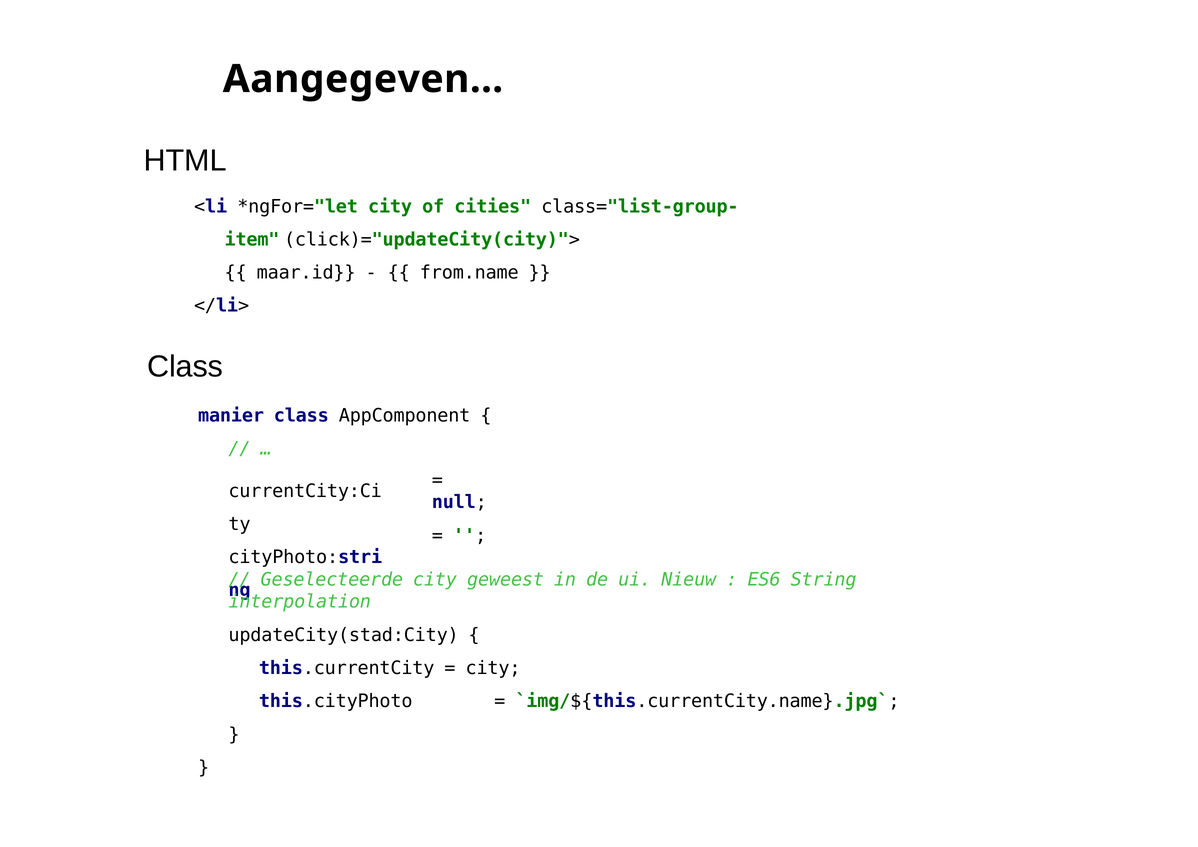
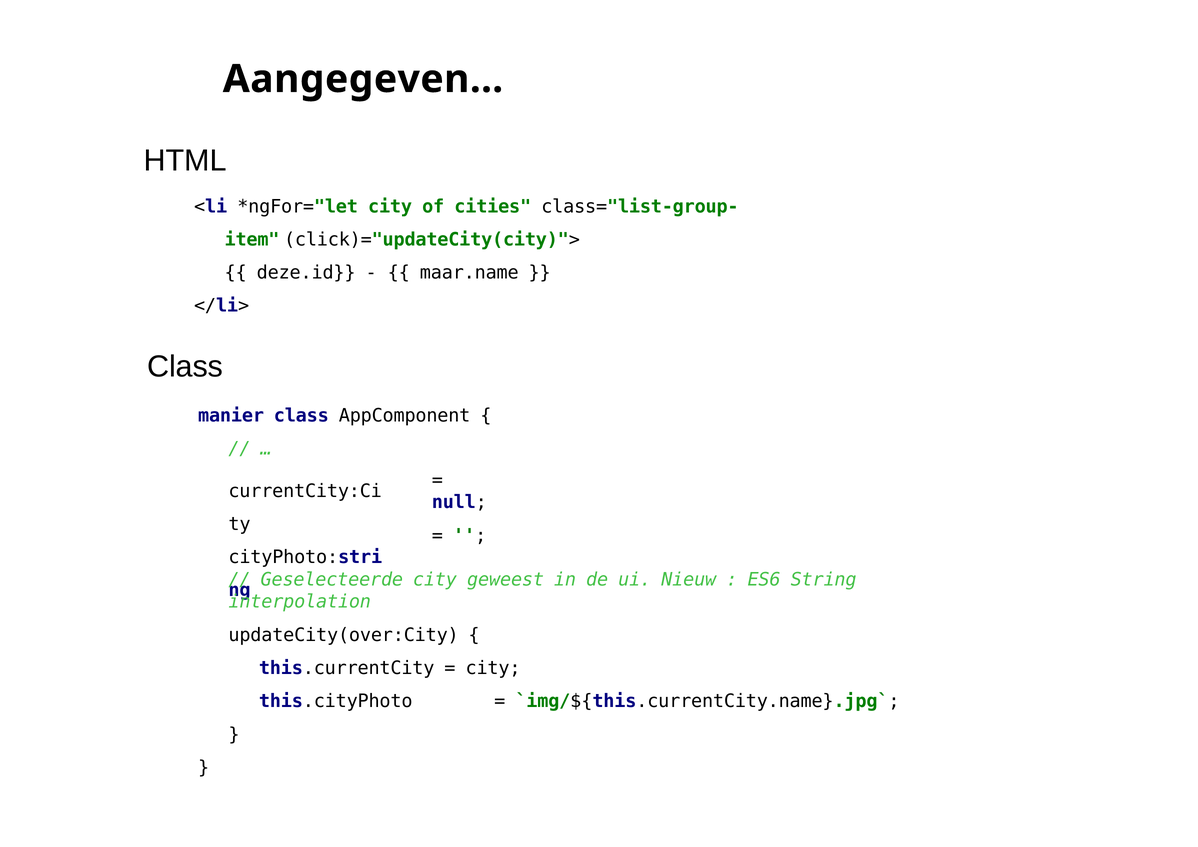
maar.id: maar.id -> deze.id
from.name: from.name -> maar.name
updateCity(stad:City: updateCity(stad:City -> updateCity(over:City
